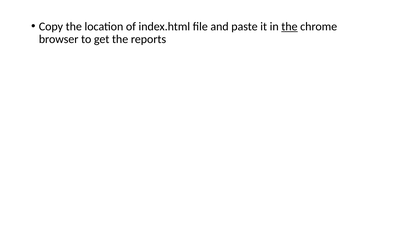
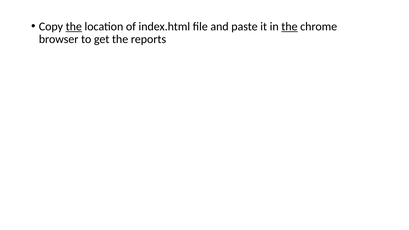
the at (74, 26) underline: none -> present
